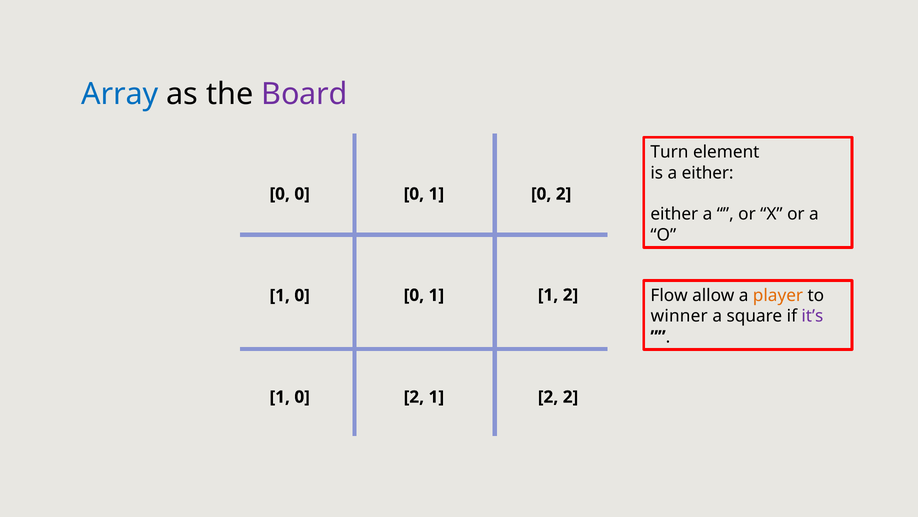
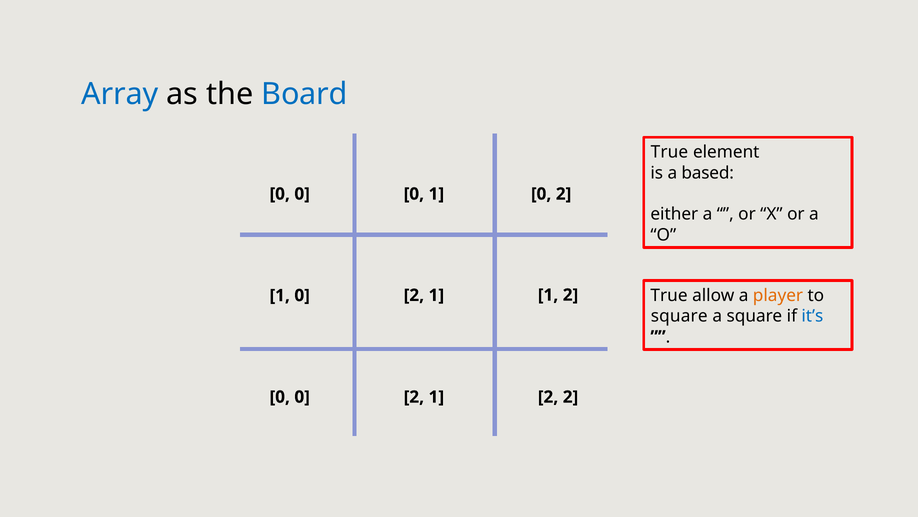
Board colour: purple -> blue
Turn at (669, 152): Turn -> True
a either: either -> based
Flow at (669, 295): Flow -> True
0 at (414, 295): 0 -> 2
winner at (679, 316): winner -> square
it’s colour: purple -> blue
1 at (280, 397): 1 -> 0
